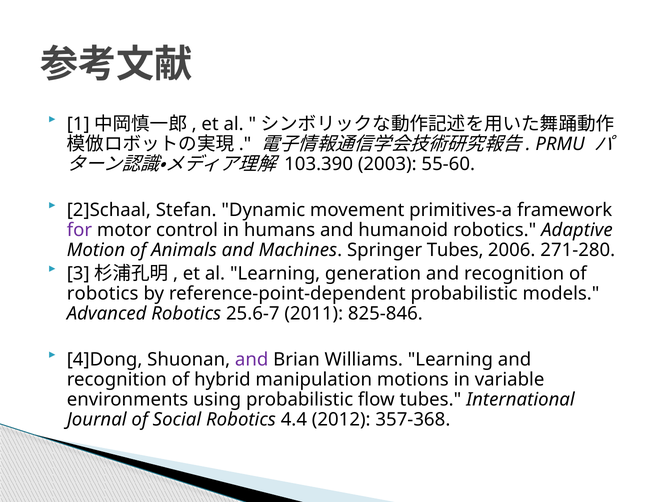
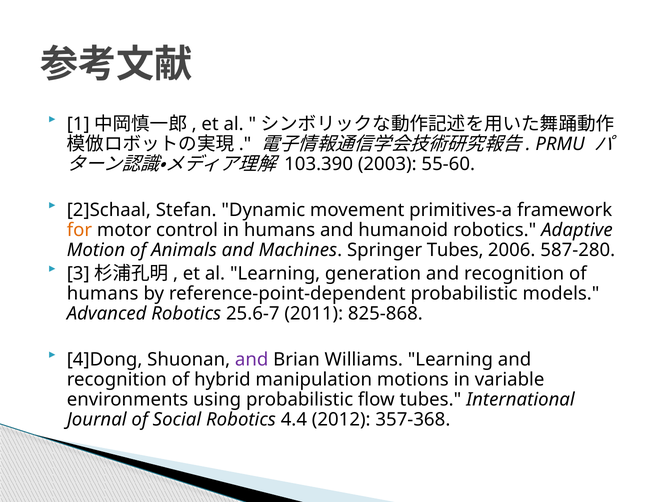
for colour: purple -> orange
271-280: 271-280 -> 587-280
robotics at (103, 294): robotics -> humans
825-846: 825-846 -> 825-868
